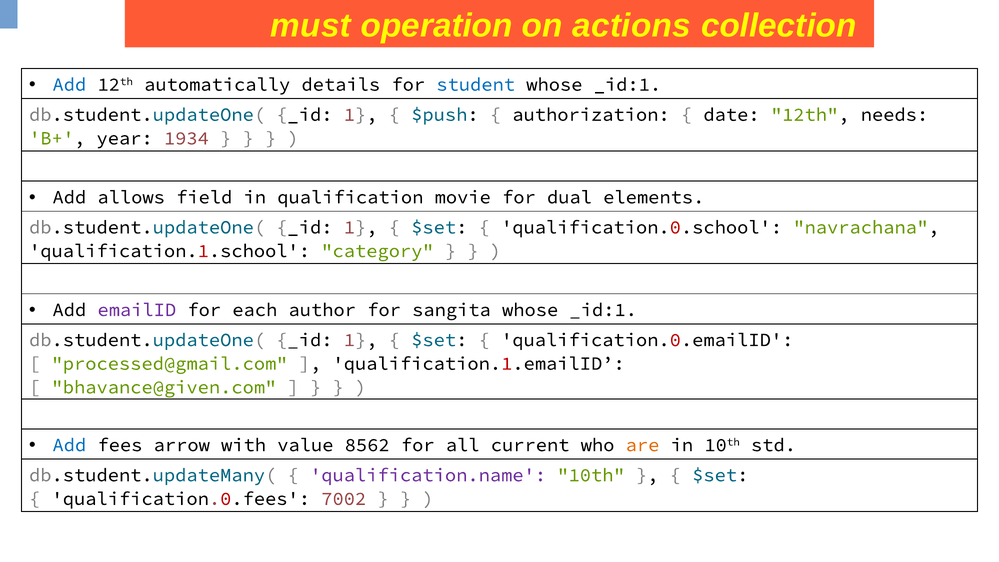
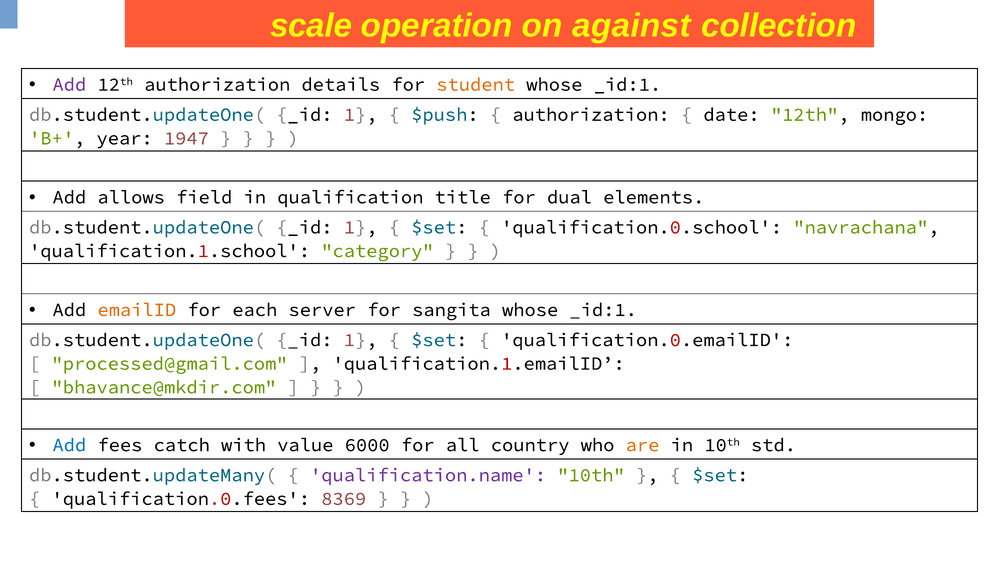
must: must -> scale
actions: actions -> against
Add at (69, 84) colour: blue -> purple
12th automatically: automatically -> authorization
student colour: blue -> orange
needs: needs -> mongo
1934: 1934 -> 1947
movie: movie -> title
emailID colour: purple -> orange
author: author -> server
bhavance@given.com: bhavance@given.com -> bhavance@mkdir.com
arrow: arrow -> catch
8562: 8562 -> 6000
current: current -> country
7002: 7002 -> 8369
